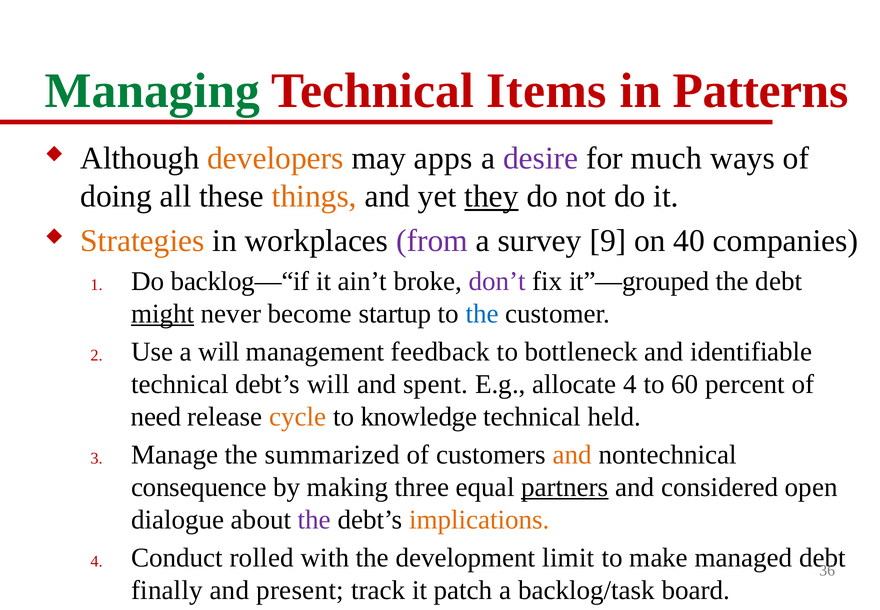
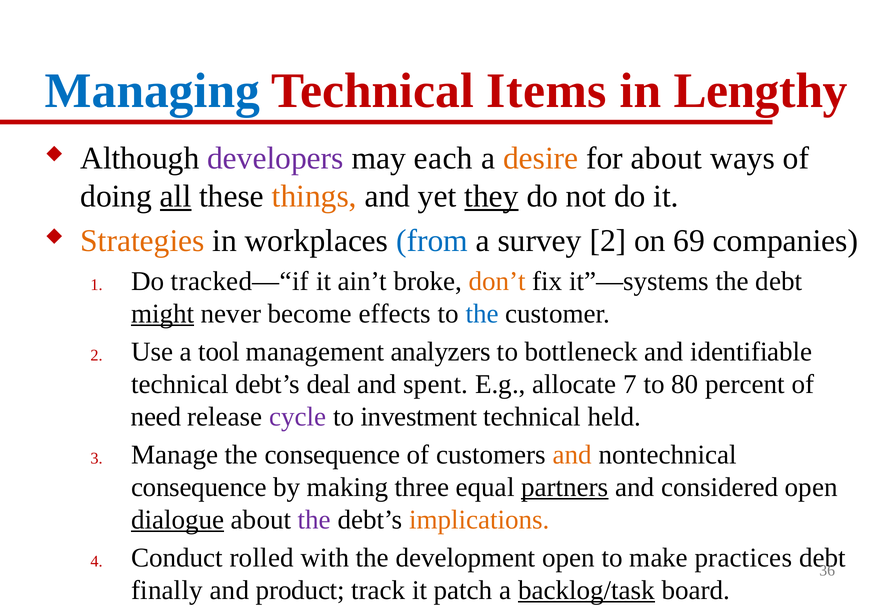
Managing colour: green -> blue
Patterns: Patterns -> Lengthy
developers colour: orange -> purple
apps: apps -> each
desire colour: purple -> orange
for much: much -> about
all underline: none -> present
from colour: purple -> blue
survey 9: 9 -> 2
40: 40 -> 69
backlog—“if: backlog—“if -> tracked—“if
don’t colour: purple -> orange
it”—grouped: it”—grouped -> it”—systems
startup: startup -> effects
a will: will -> tool
feedback: feedback -> analyzers
debt’s will: will -> deal
allocate 4: 4 -> 7
60: 60 -> 80
cycle colour: orange -> purple
knowledge: knowledge -> investment
the summarized: summarized -> consequence
dialogue underline: none -> present
development limit: limit -> open
managed: managed -> practices
present: present -> product
backlog/task underline: none -> present
